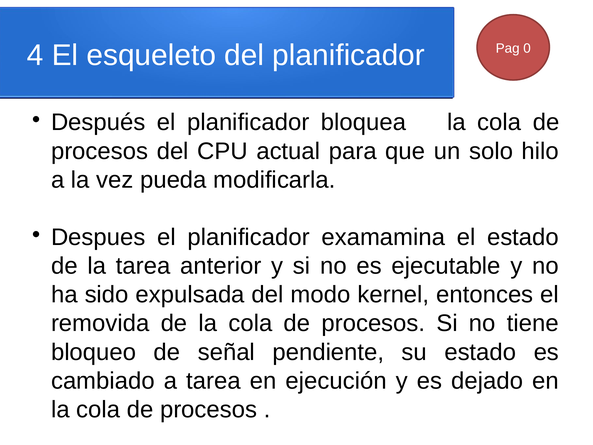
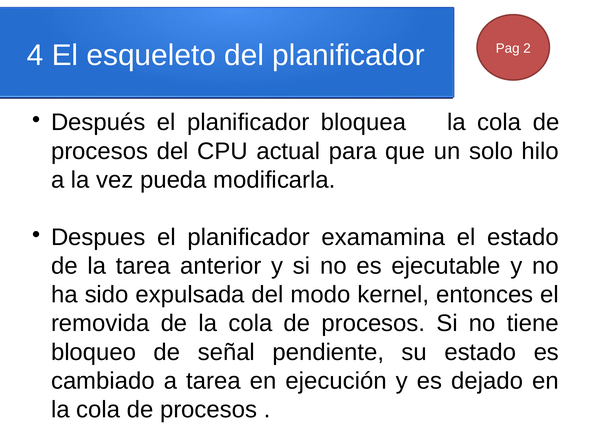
0: 0 -> 2
